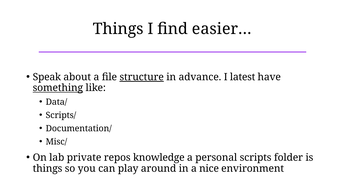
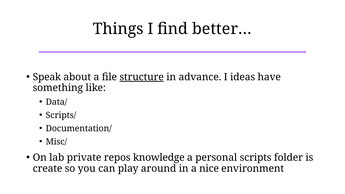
easier…: easier… -> better…
latest: latest -> ideas
something underline: present -> none
things at (48, 168): things -> create
